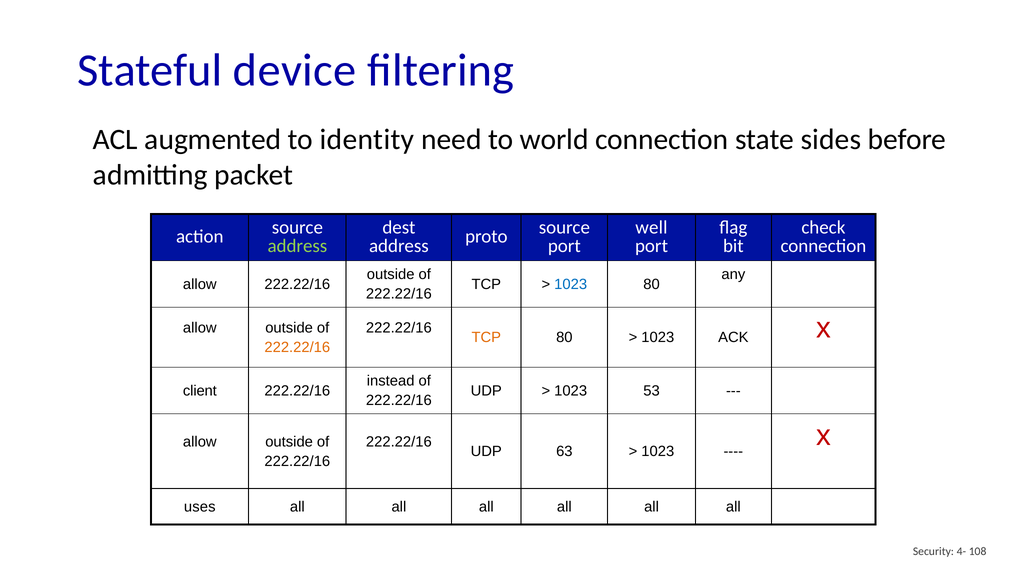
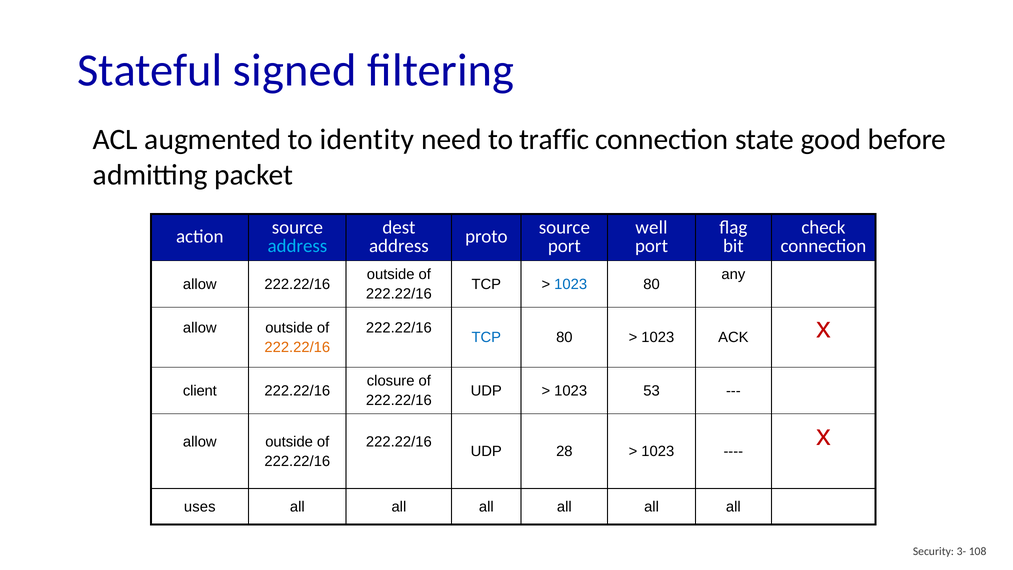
device: device -> signed
world: world -> traffic
sides: sides -> good
address at (297, 246) colour: light green -> light blue
TCP at (486, 337) colour: orange -> blue
instead: instead -> closure
63: 63 -> 28
4-: 4- -> 3-
